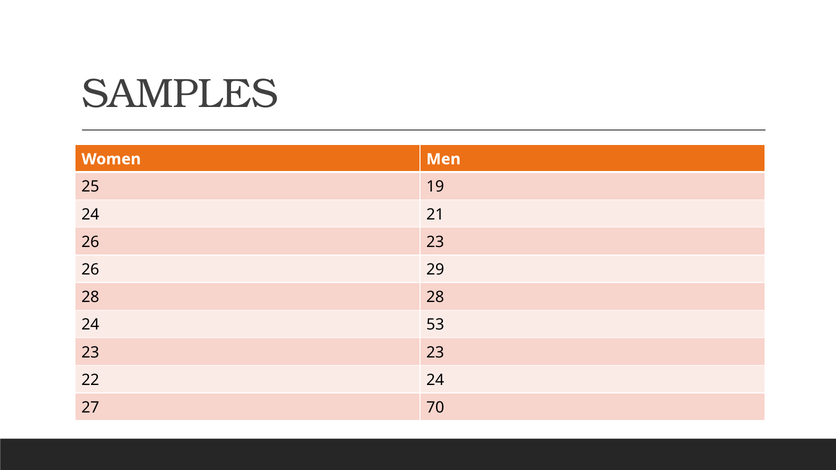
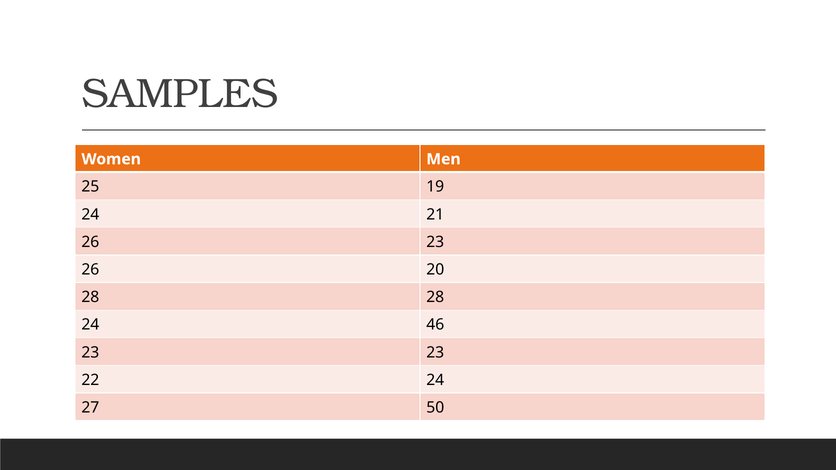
29: 29 -> 20
53: 53 -> 46
70: 70 -> 50
